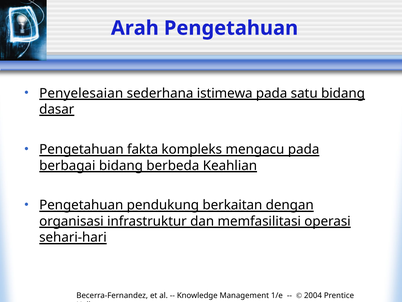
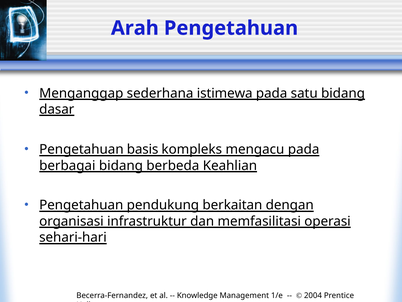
Penyelesaian: Penyelesaian -> Menganggap
fakta: fakta -> basis
